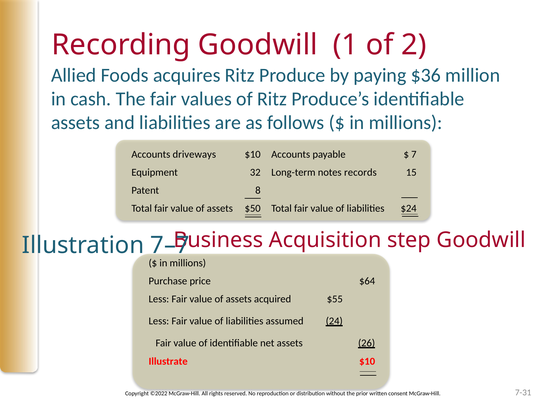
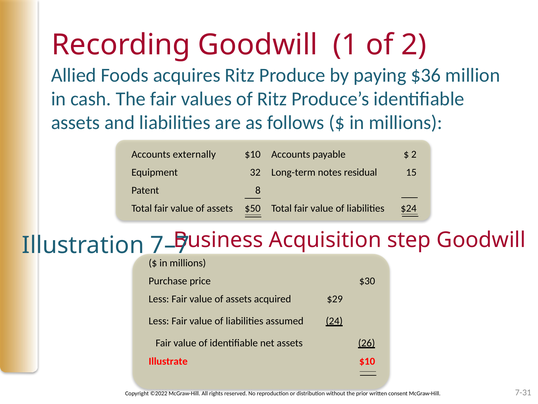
driveways: driveways -> externally
7 at (414, 154): 7 -> 2
records: records -> residual
$64: $64 -> $30
$55: $55 -> $29
